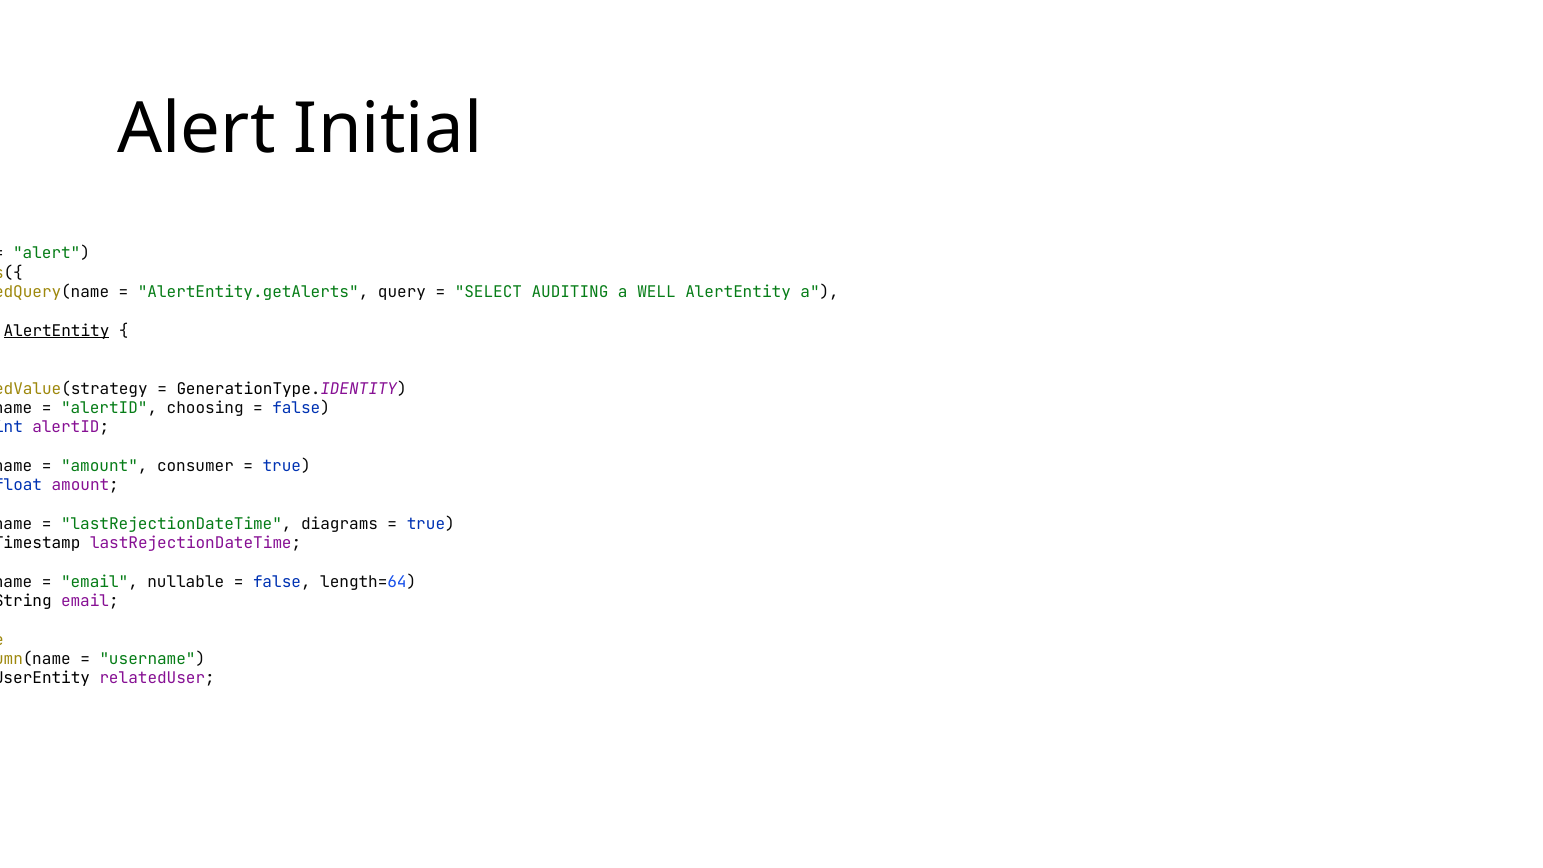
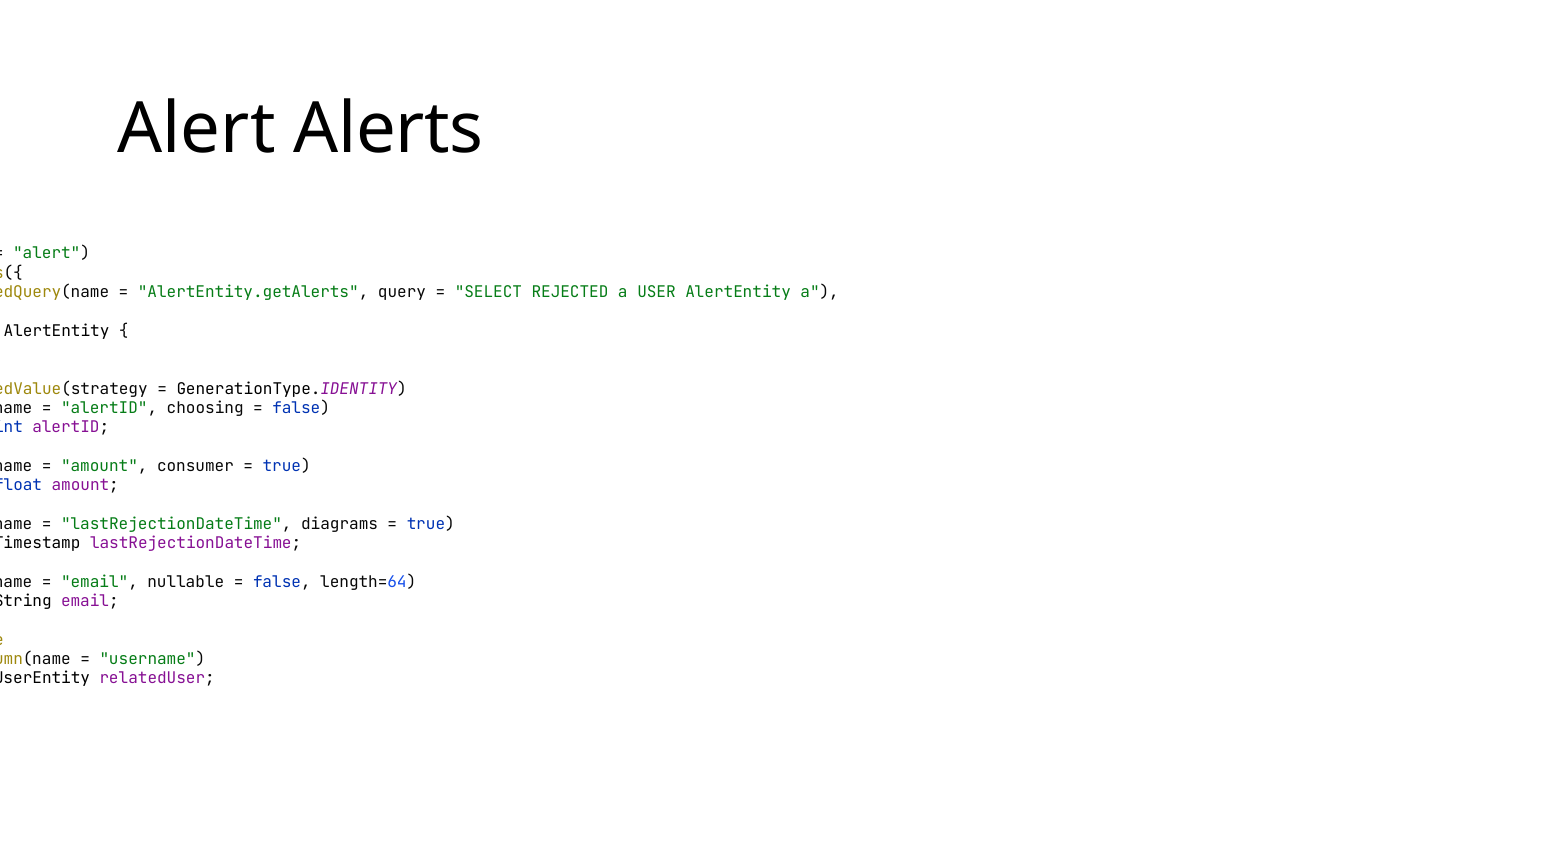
Initial: Initial -> Alerts
AUDITING: AUDITING -> REJECTED
WELL: WELL -> USER
AlertEntity at (57, 331) underline: present -> none
